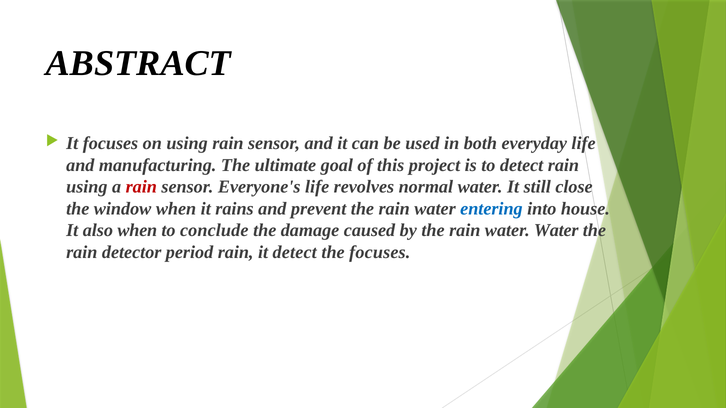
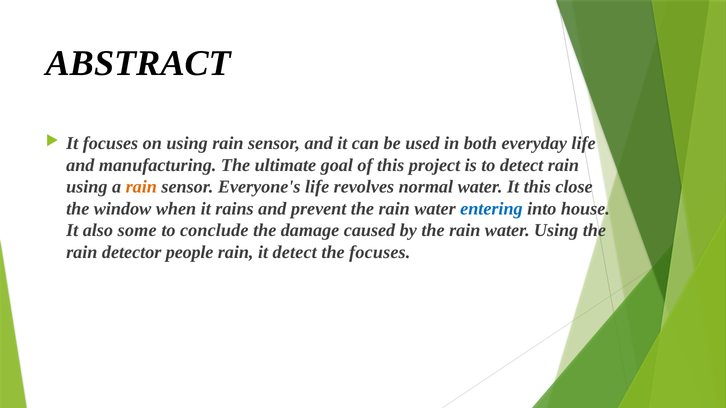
rain at (141, 187) colour: red -> orange
It still: still -> this
also when: when -> some
water Water: Water -> Using
period: period -> people
